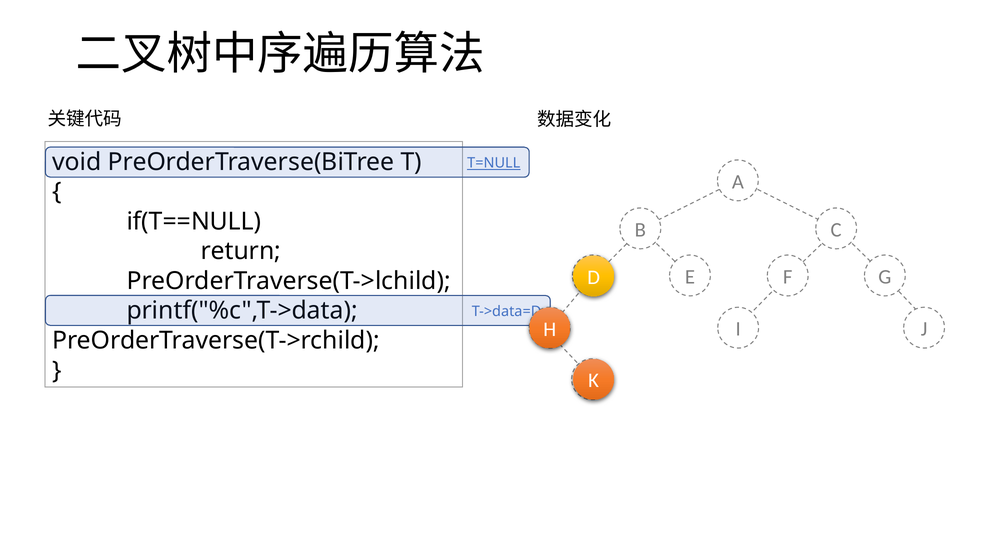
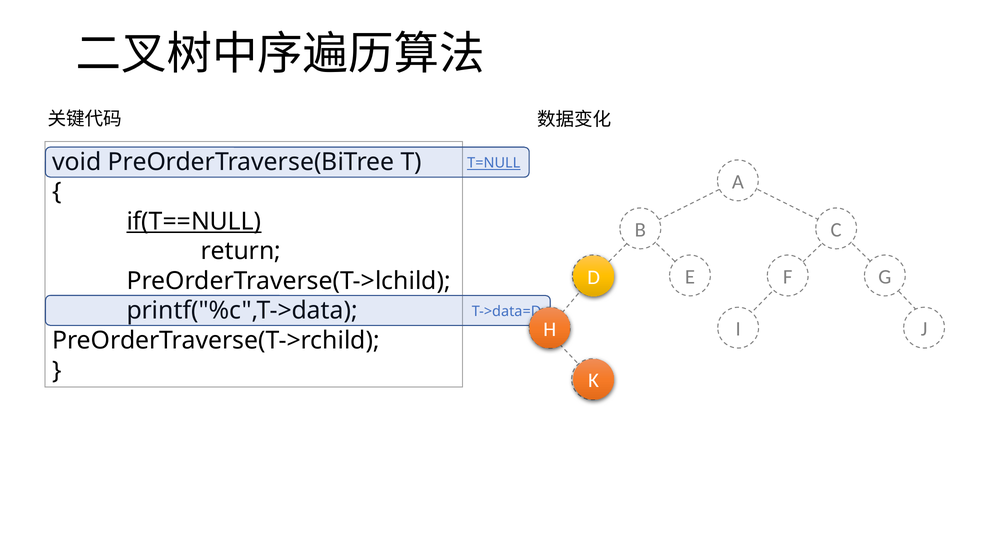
if(T==NULL underline: none -> present
